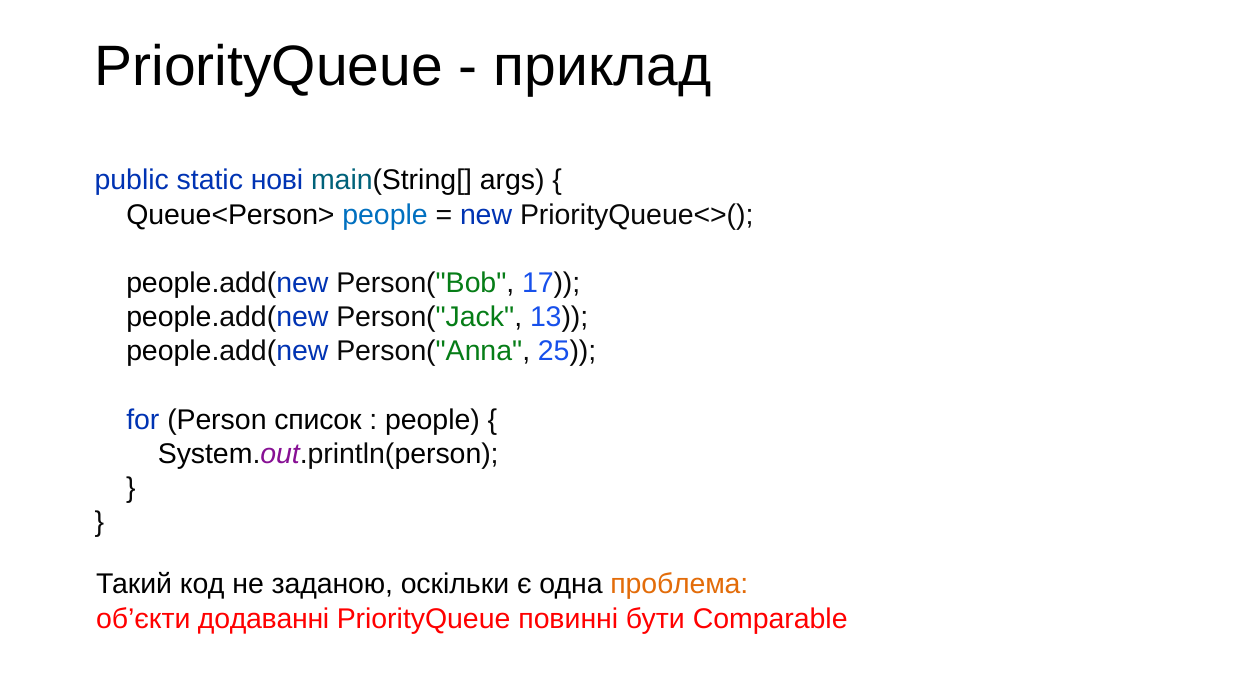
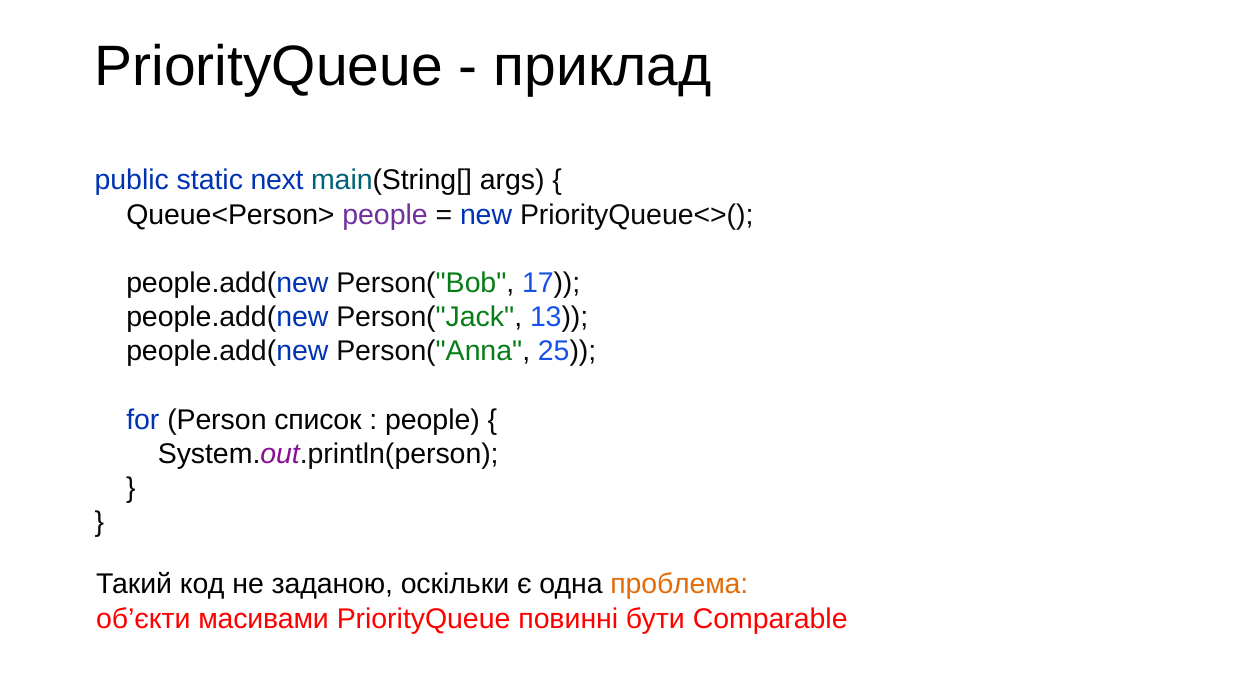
нові: нові -> next
people at (385, 215) colour: blue -> purple
додаванні: додаванні -> масивами
